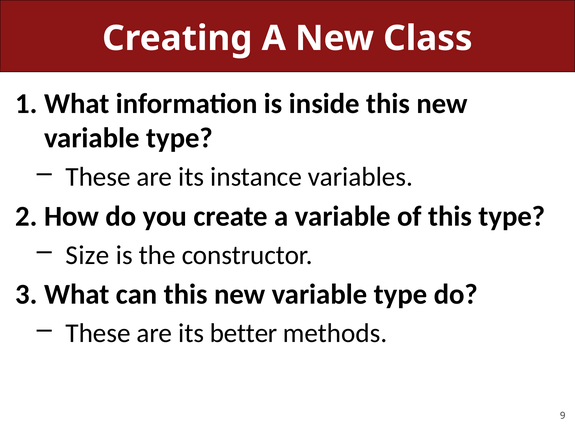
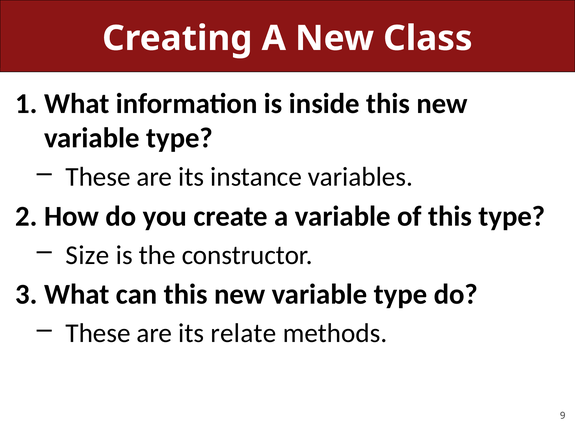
better: better -> relate
